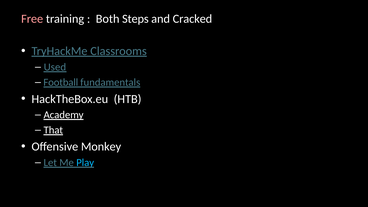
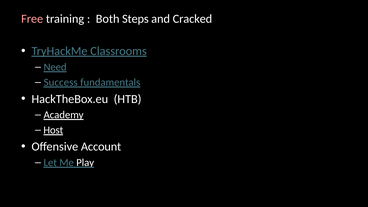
Used: Used -> Need
Football: Football -> Success
That: That -> Host
Monkey: Monkey -> Account
Play colour: light blue -> white
